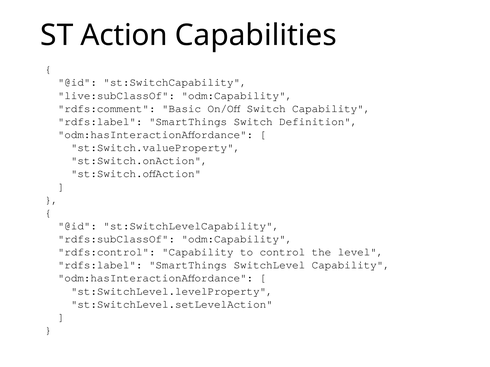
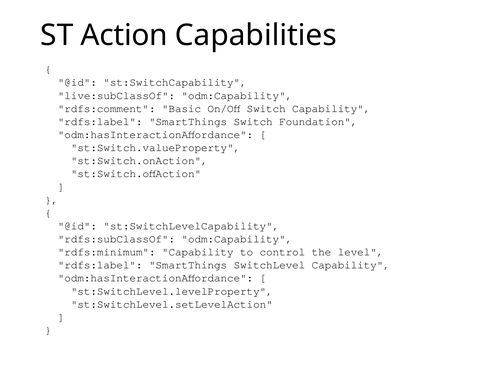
Definition: Definition -> Foundation
rdfs:control: rdfs:control -> rdfs:minimum
